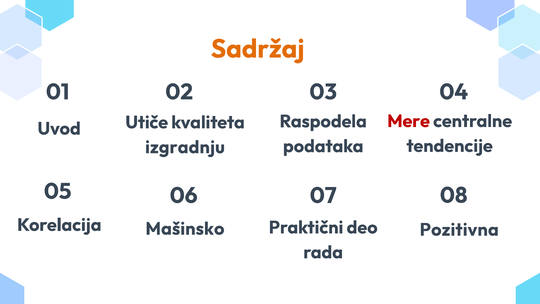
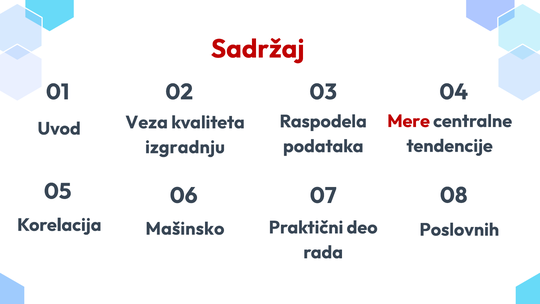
Sadržaj colour: orange -> red
Utiče: Utiče -> Veza
Pozitivna: Pozitivna -> Poslovnih
